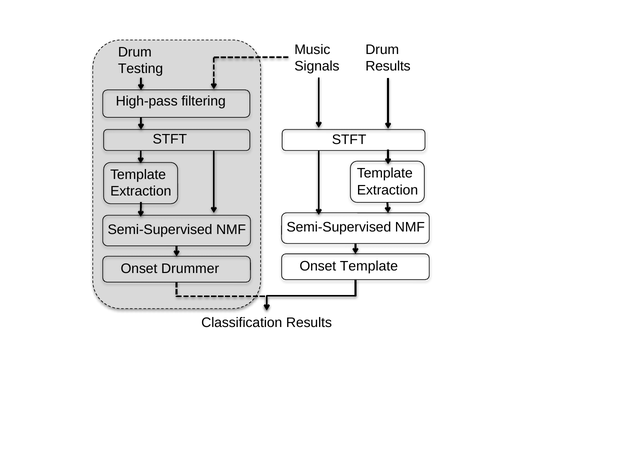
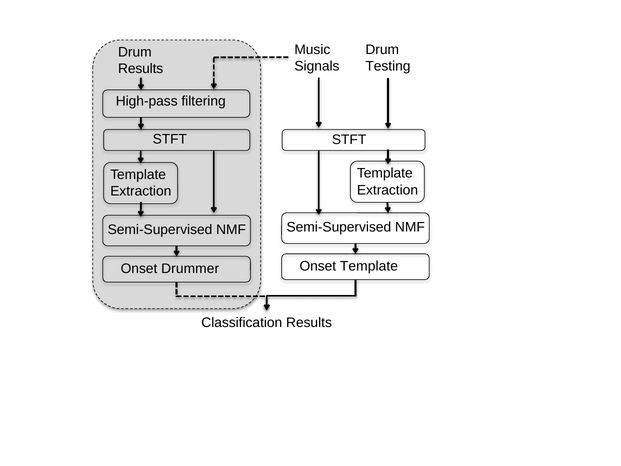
Results at (388, 66): Results -> Testing
Testing at (141, 69): Testing -> Results
